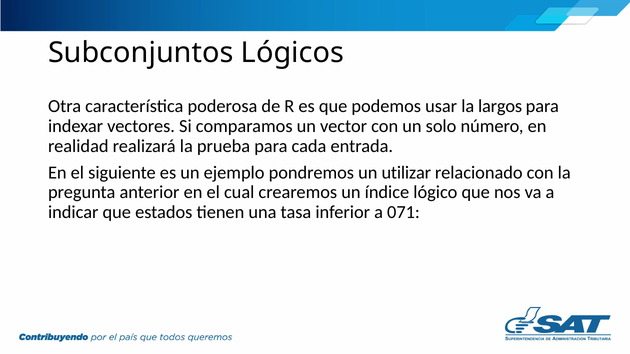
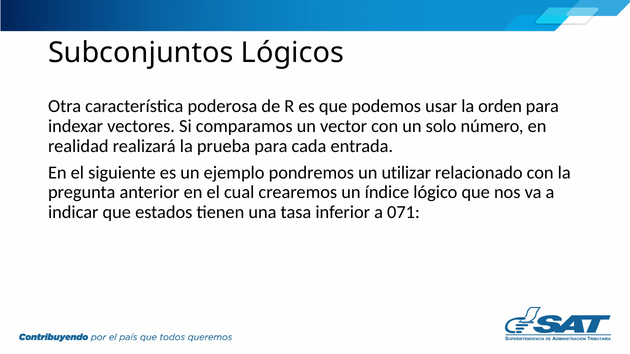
largos: largos -> orden
